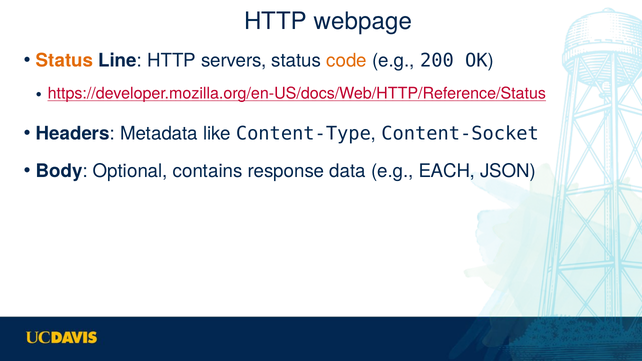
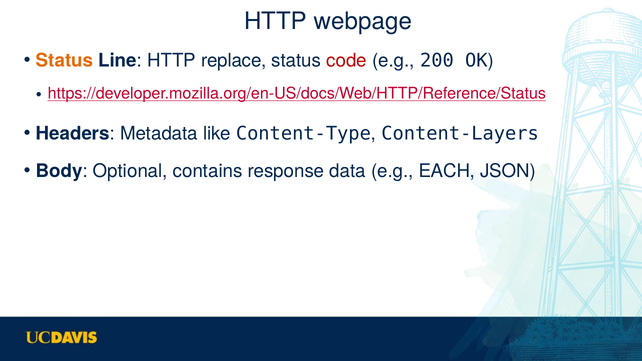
servers: servers -> replace
code colour: orange -> red
Content-Socket: Content-Socket -> Content-Layers
